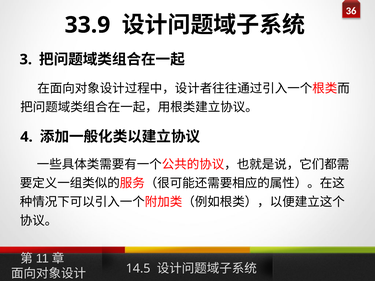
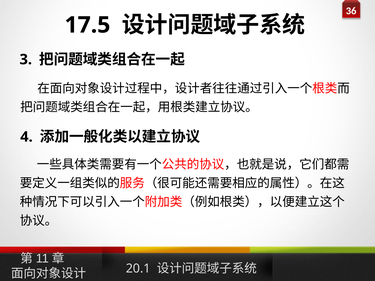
33.9: 33.9 -> 17.5
14.5: 14.5 -> 20.1
